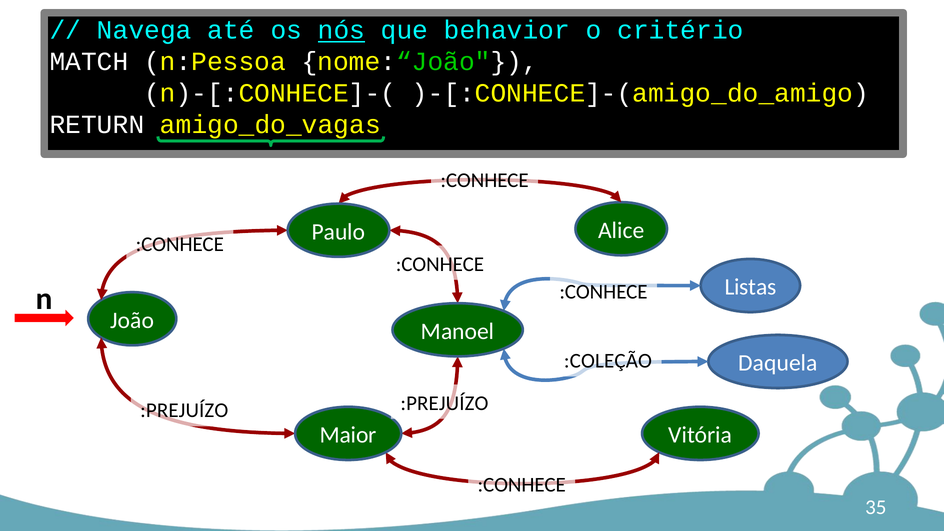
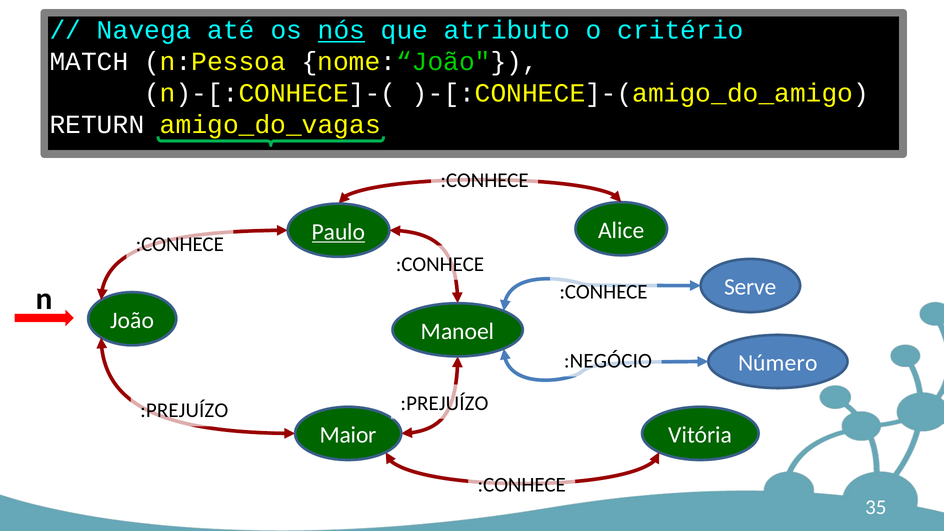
behavior: behavior -> atributo
Paulo underline: none -> present
Listas: Listas -> Serve
:COLEÇÃO: :COLEÇÃO -> :NEGÓCIO
Daquela: Daquela -> Número
